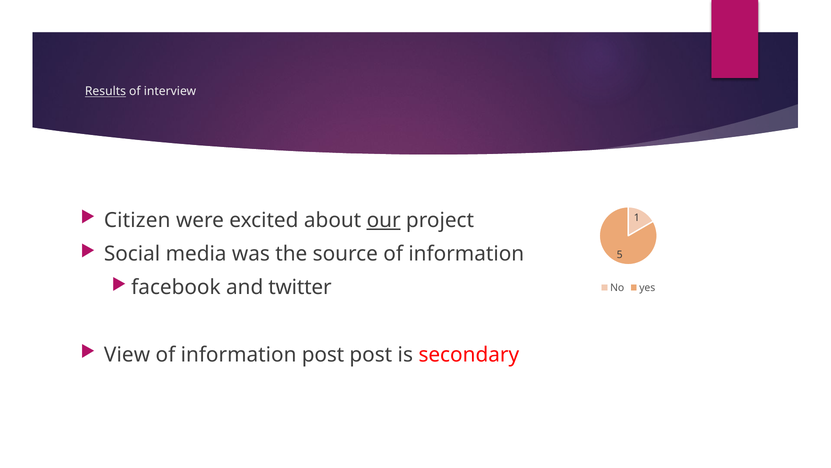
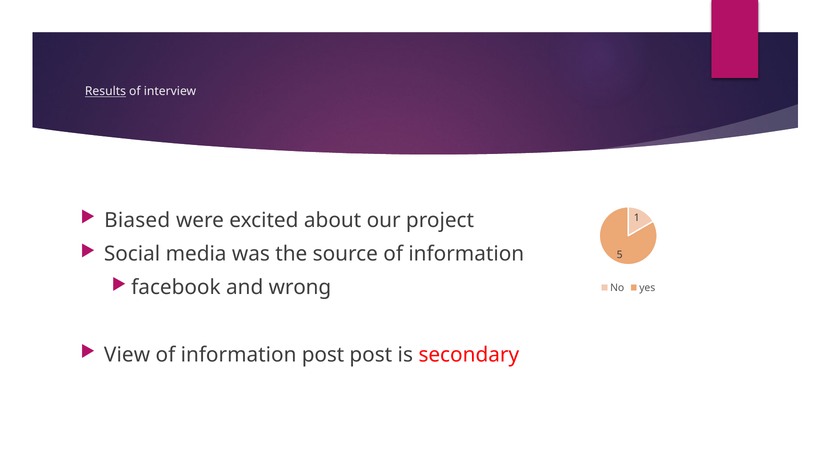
Citizen: Citizen -> Biased
our underline: present -> none
twitter: twitter -> wrong
